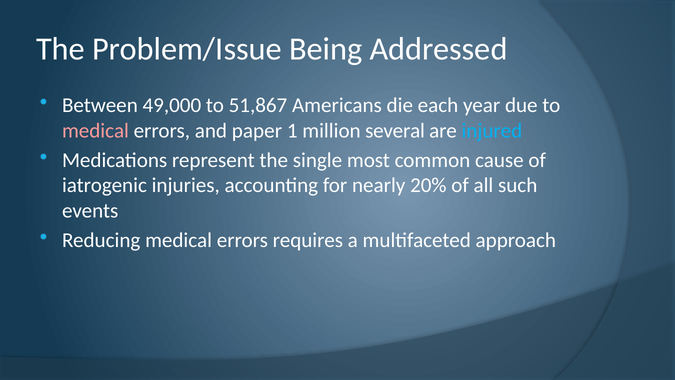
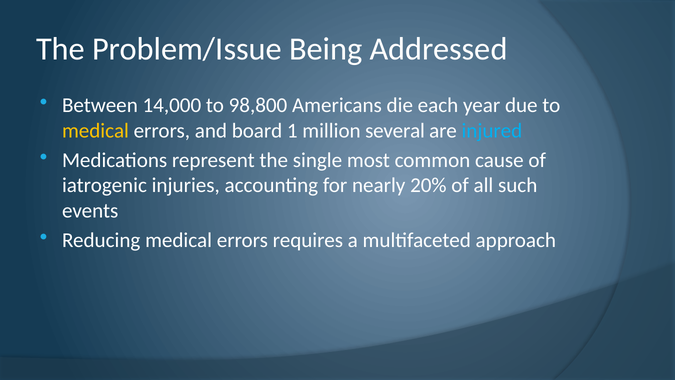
49,000: 49,000 -> 14,000
51,867: 51,867 -> 98,800
medical at (95, 131) colour: pink -> yellow
paper: paper -> board
